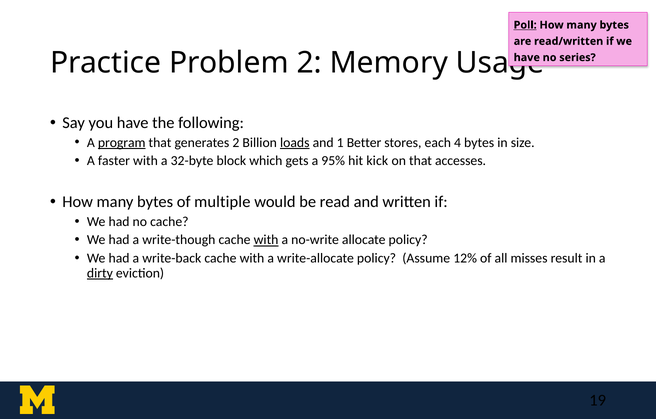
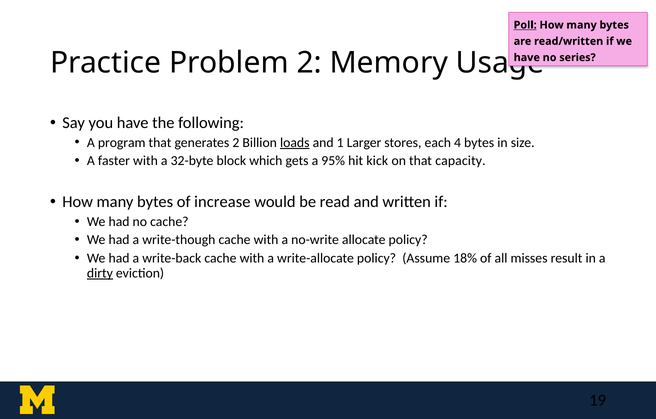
program underline: present -> none
Better: Better -> Larger
accesses: accesses -> capacity
multiple: multiple -> increase
with at (266, 240) underline: present -> none
12%: 12% -> 18%
